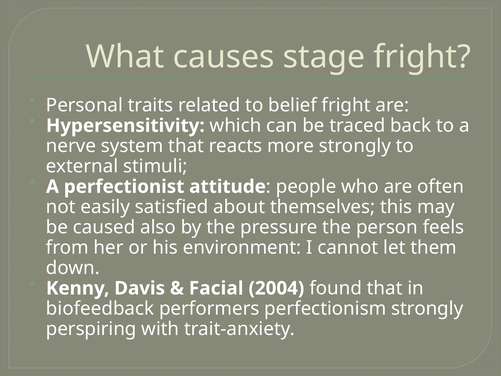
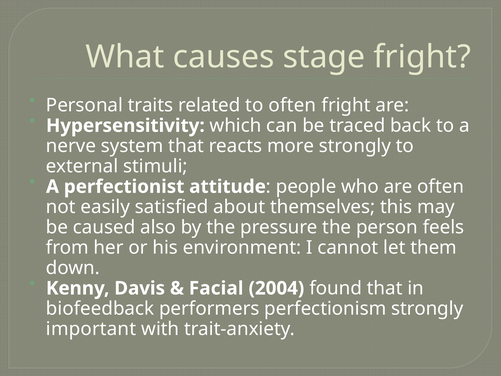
to belief: belief -> often
perspiring: perspiring -> important
